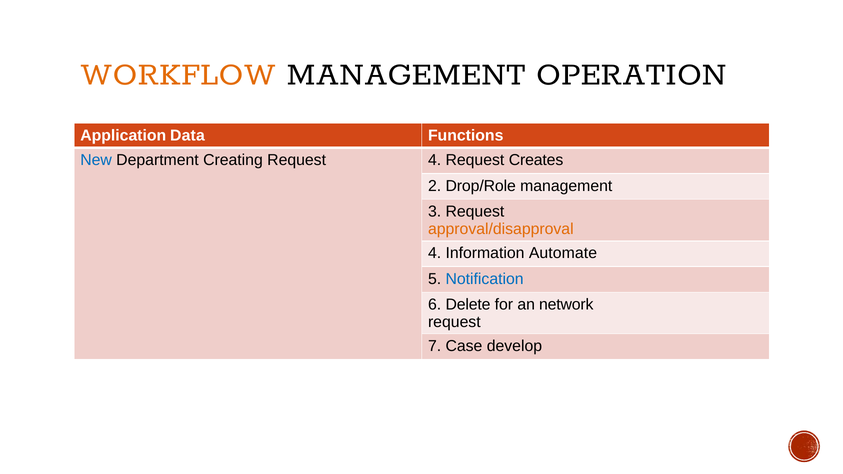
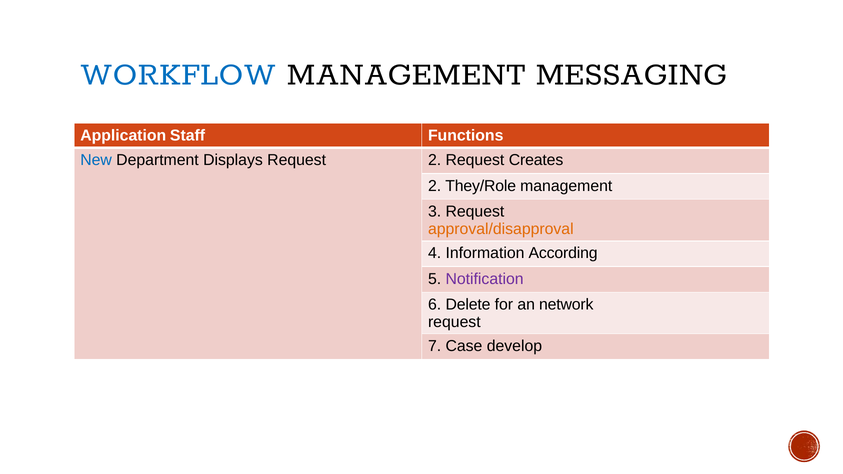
WORKFLOW colour: orange -> blue
OPERATION: OPERATION -> MESSAGING
Data: Data -> Staff
Creating: Creating -> Displays
Request 4: 4 -> 2
Drop/Role: Drop/Role -> They/Role
Automate: Automate -> According
Notification colour: blue -> purple
